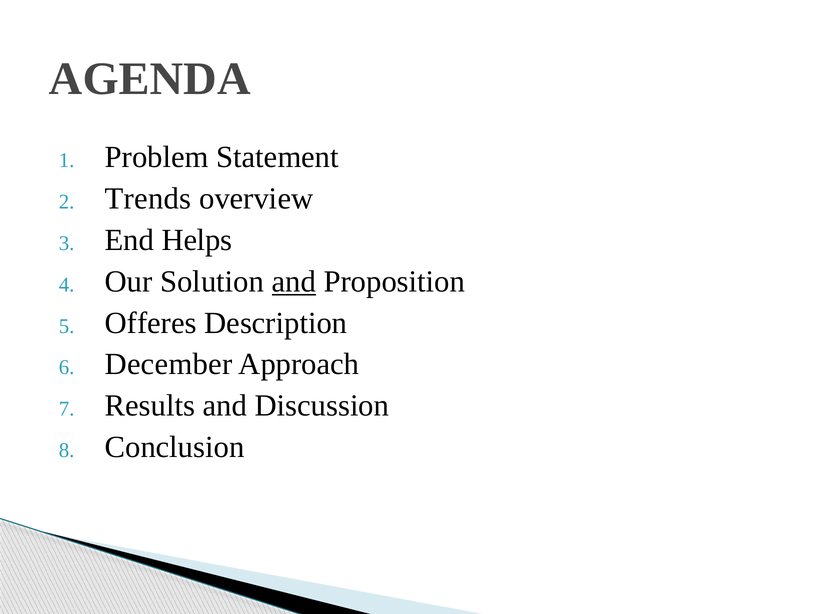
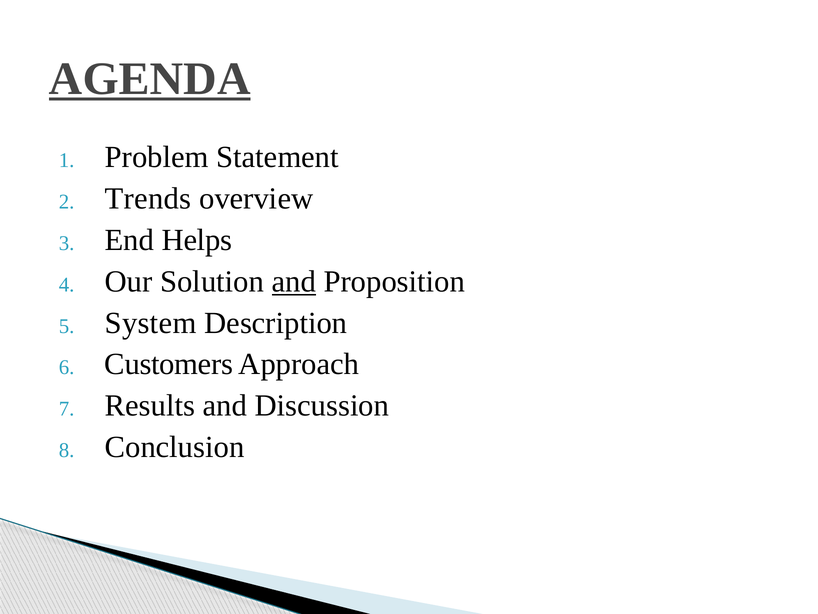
AGENDA underline: none -> present
Offeres: Offeres -> System
December: December -> Customers
